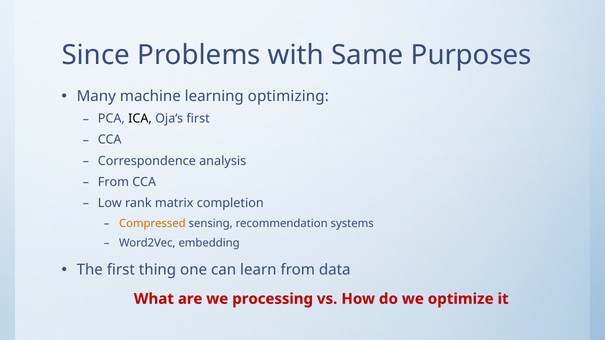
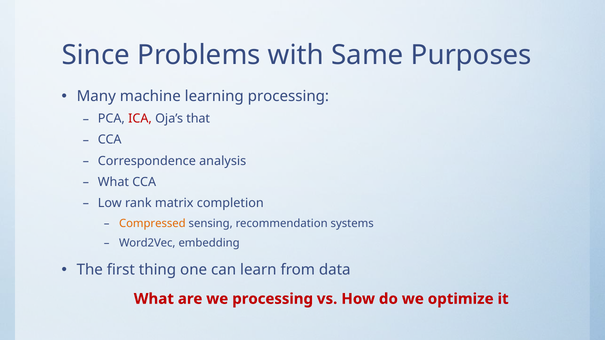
learning optimizing: optimizing -> processing
ICA colour: black -> red
Oja’s first: first -> that
From at (113, 182): From -> What
